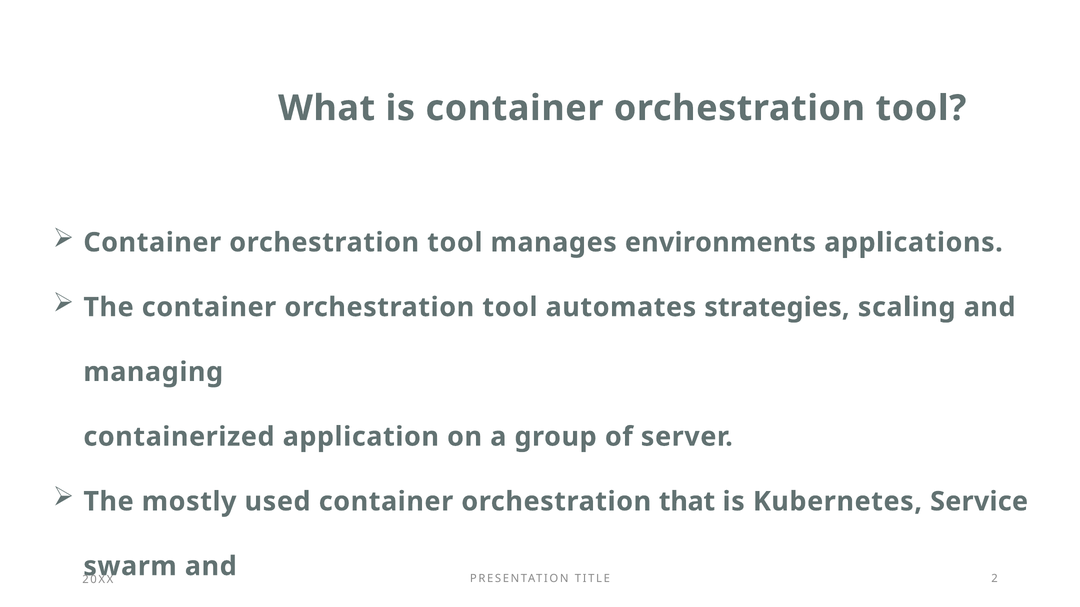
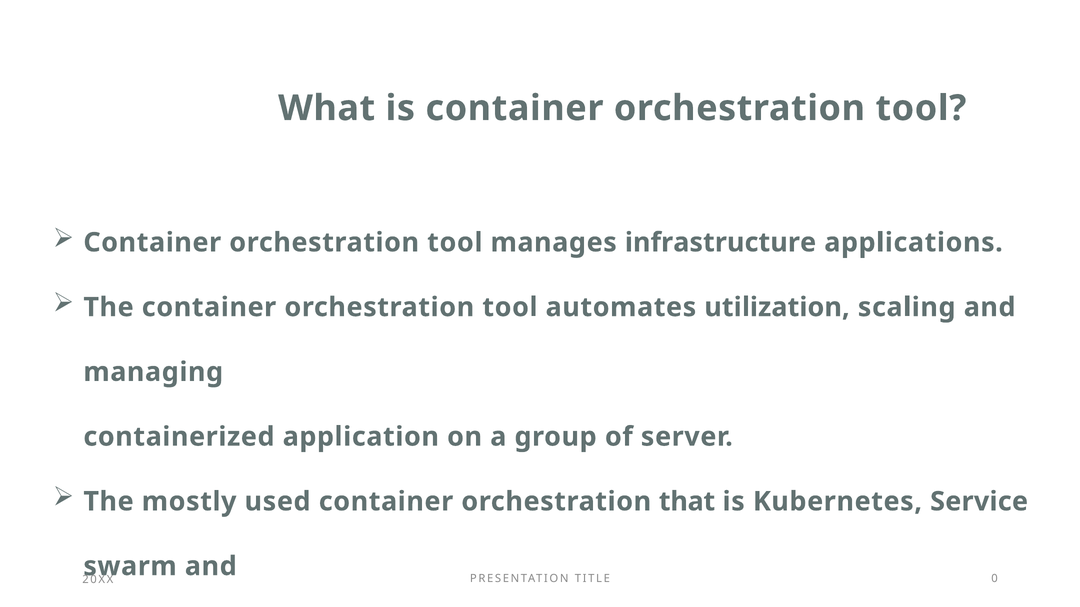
environments: environments -> infrastructure
strategies: strategies -> utilization
2: 2 -> 0
